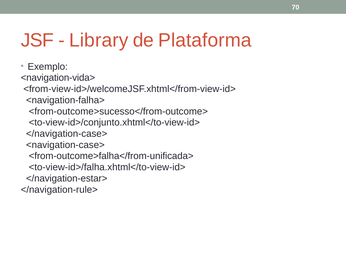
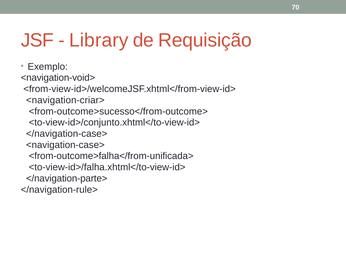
Plataforma: Plataforma -> Requisição
<navigation-vida>: <navigation-vida> -> <navigation-void>
<navigation-falha>: <navigation-falha> -> <navigation-criar>
</navigation-estar>: </navigation-estar> -> </navigation-parte>
